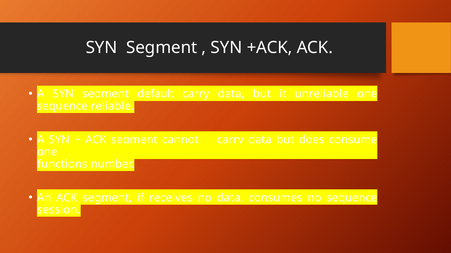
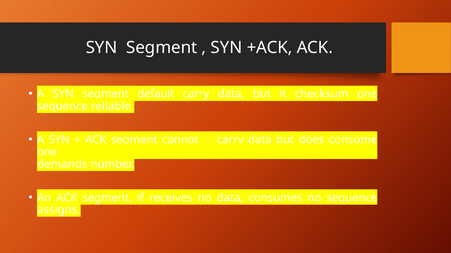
unreliable: unreliable -> checksum
functions: functions -> demands
session: session -> assigns
